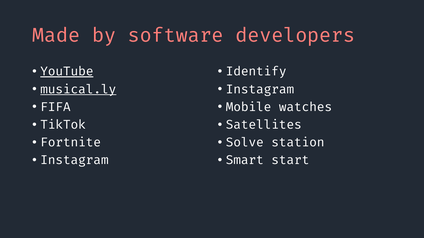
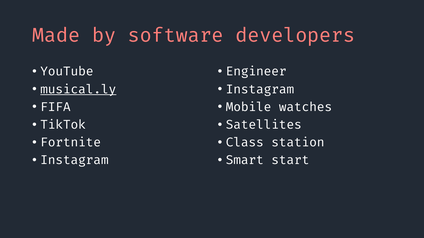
YouTube underline: present -> none
Identify: Identify -> Engineer
Solve: Solve -> Class
